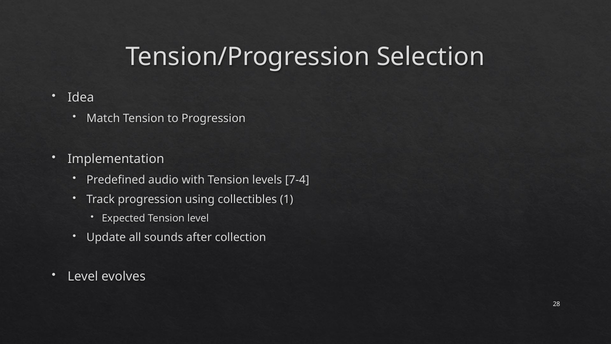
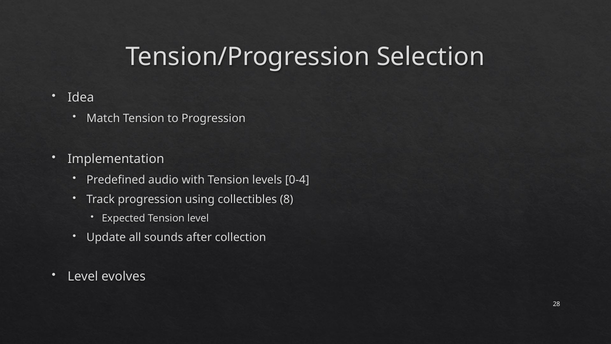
7-4: 7-4 -> 0-4
1: 1 -> 8
